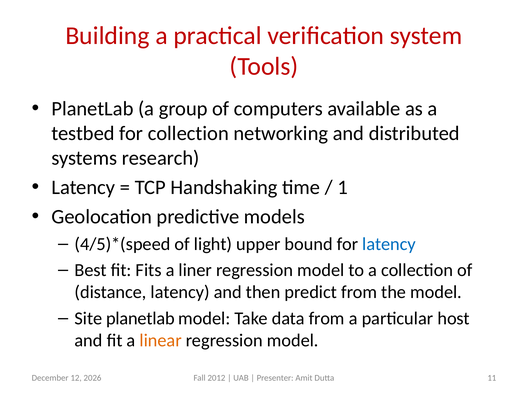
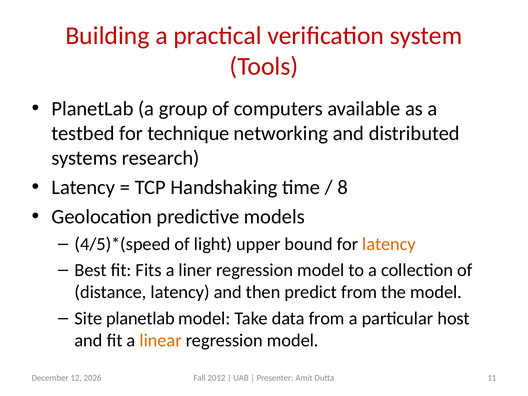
for collection: collection -> technique
1: 1 -> 8
latency at (389, 244) colour: blue -> orange
